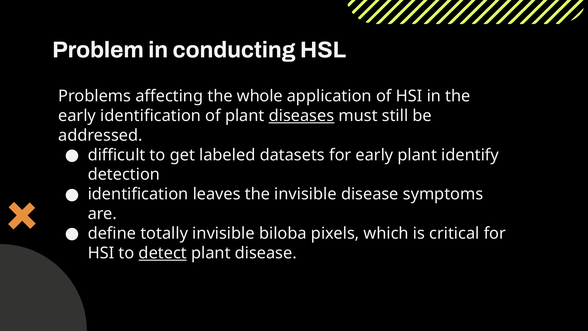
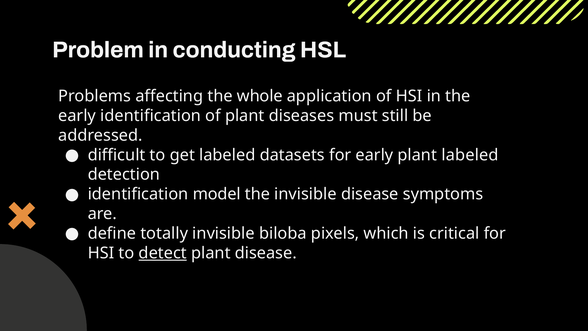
diseases underline: present -> none
plant identify: identify -> labeled
leaves: leaves -> model
